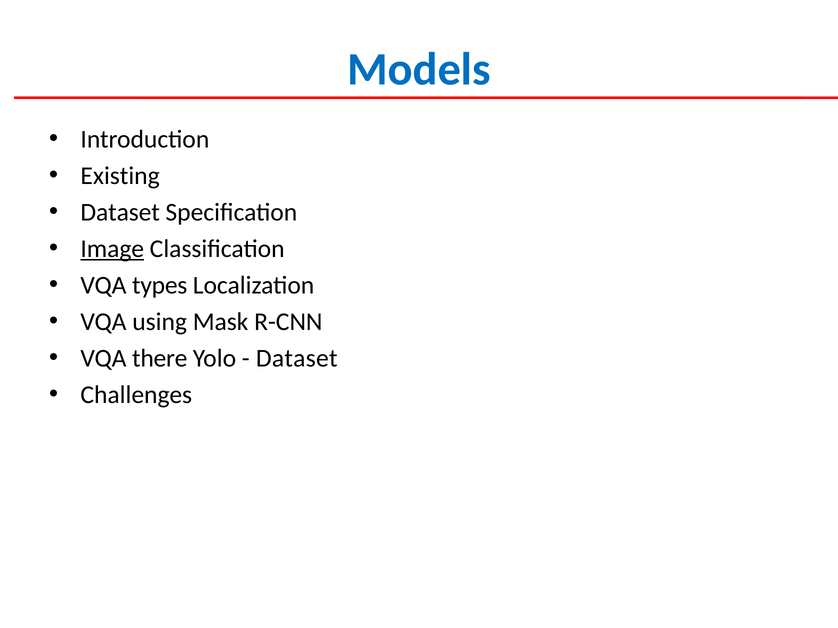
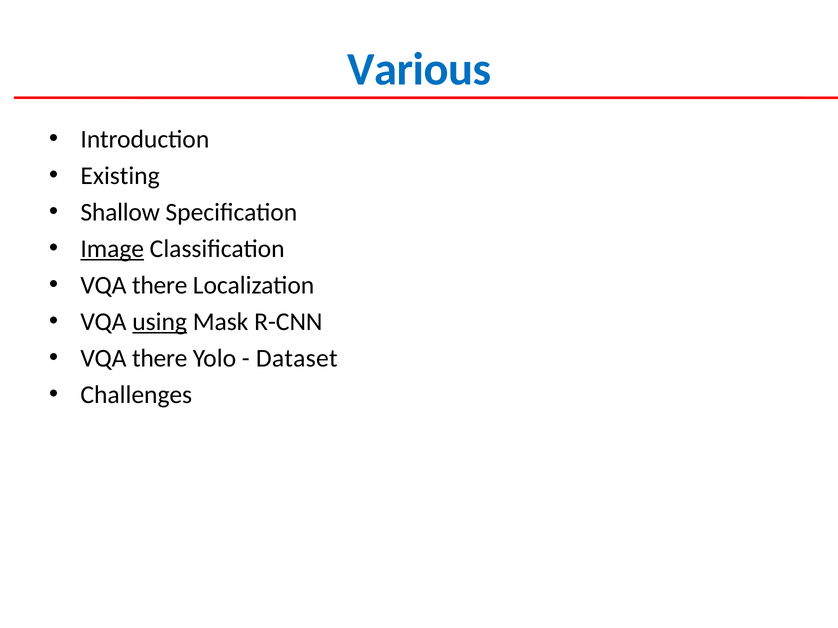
Models: Models -> Various
Dataset at (120, 212): Dataset -> Shallow
types at (160, 286): types -> there
using underline: none -> present
